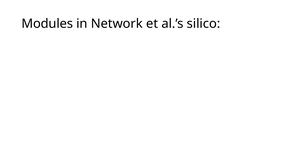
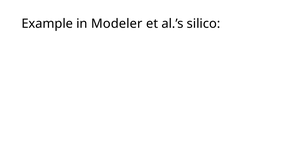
Modules: Modules -> Example
Network: Network -> Modeler
